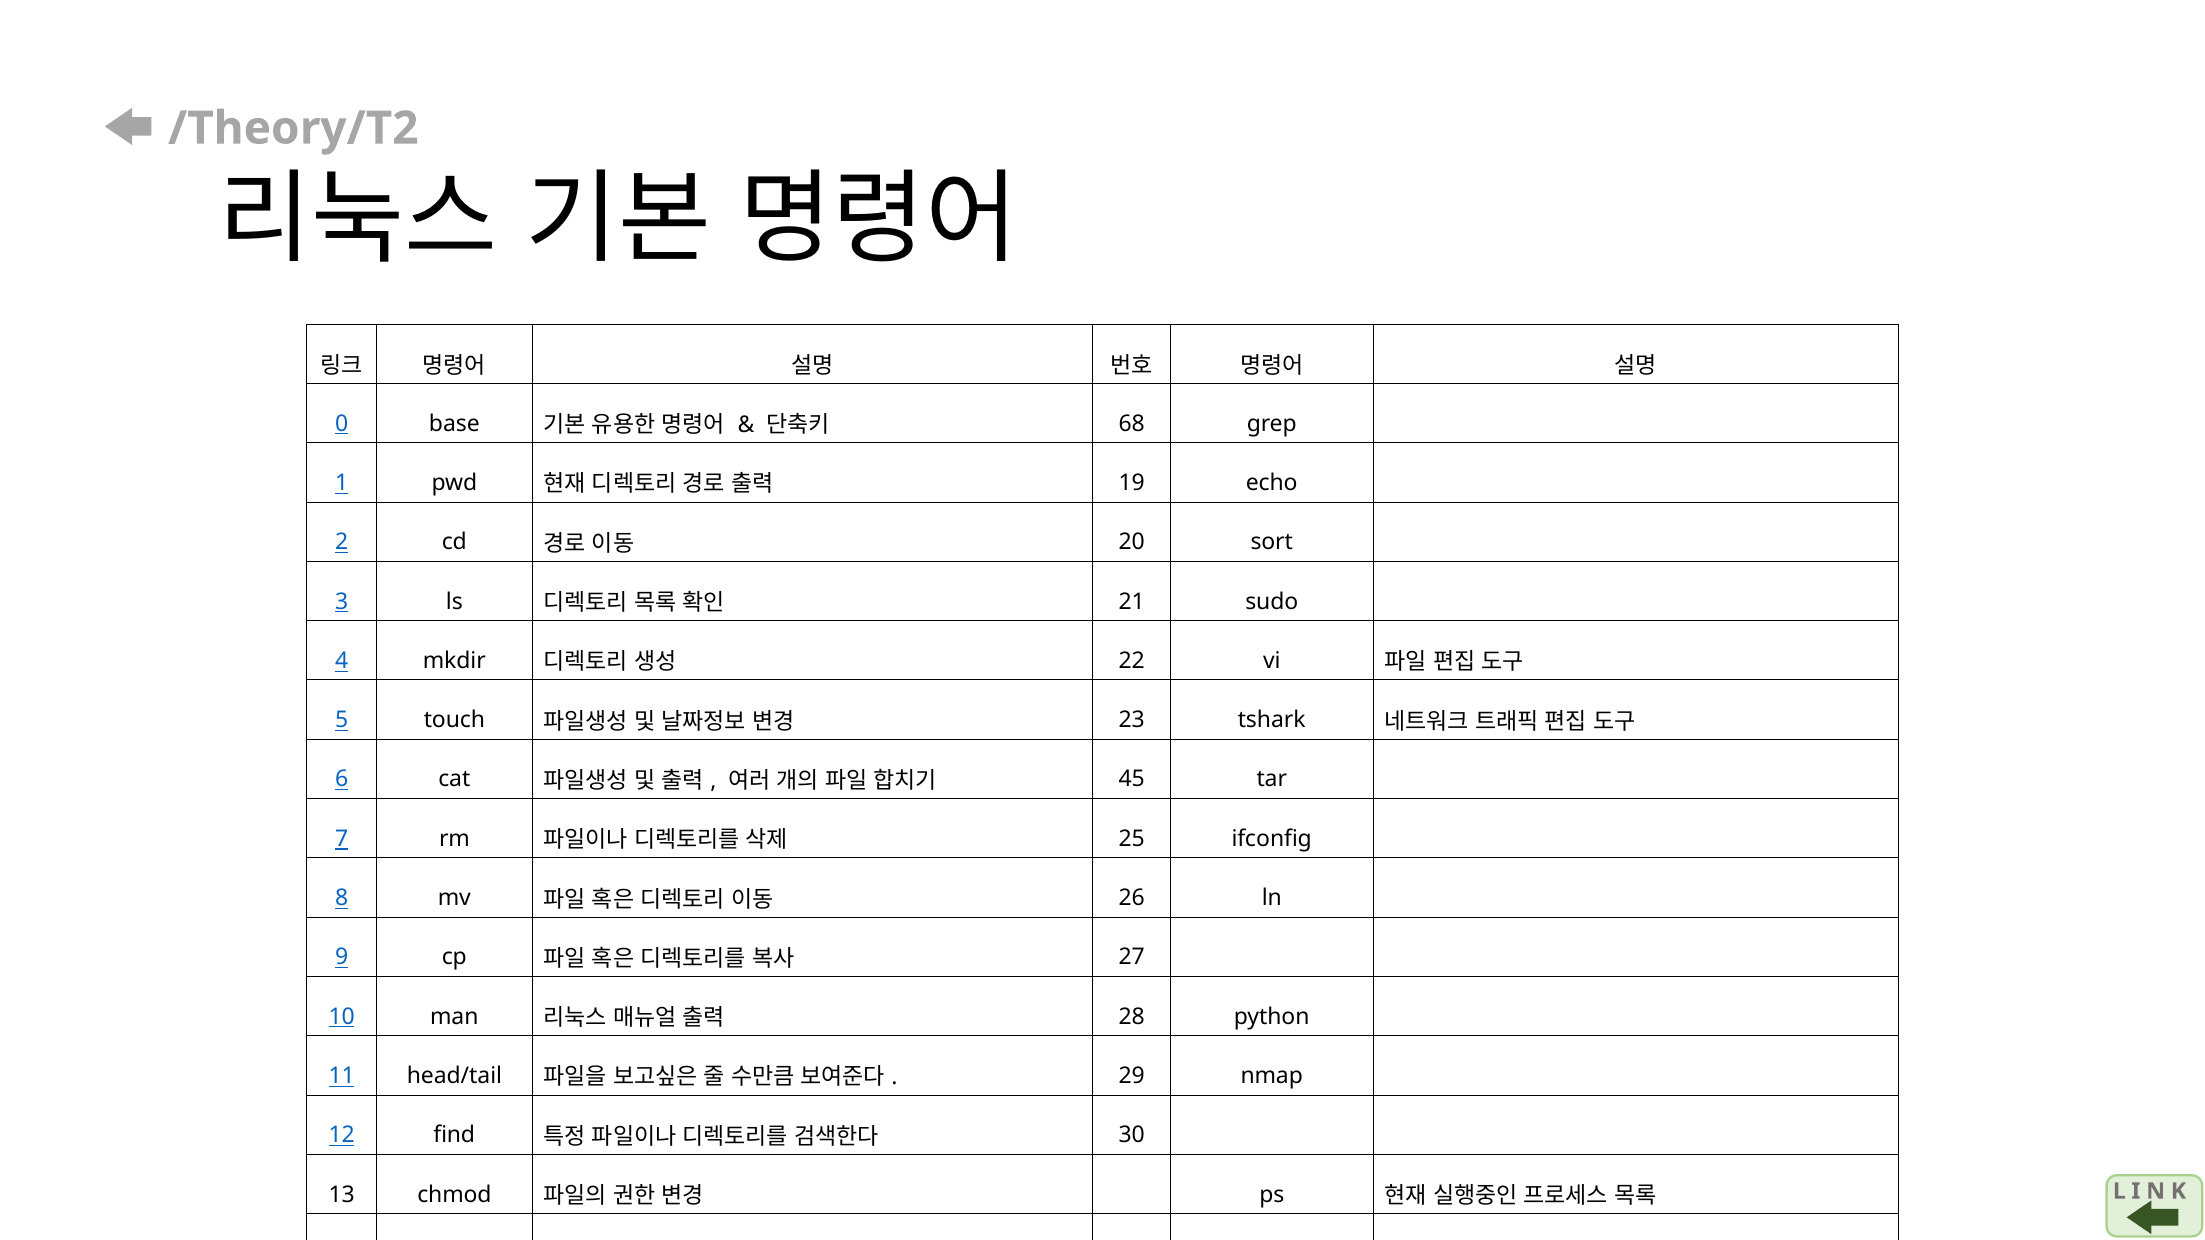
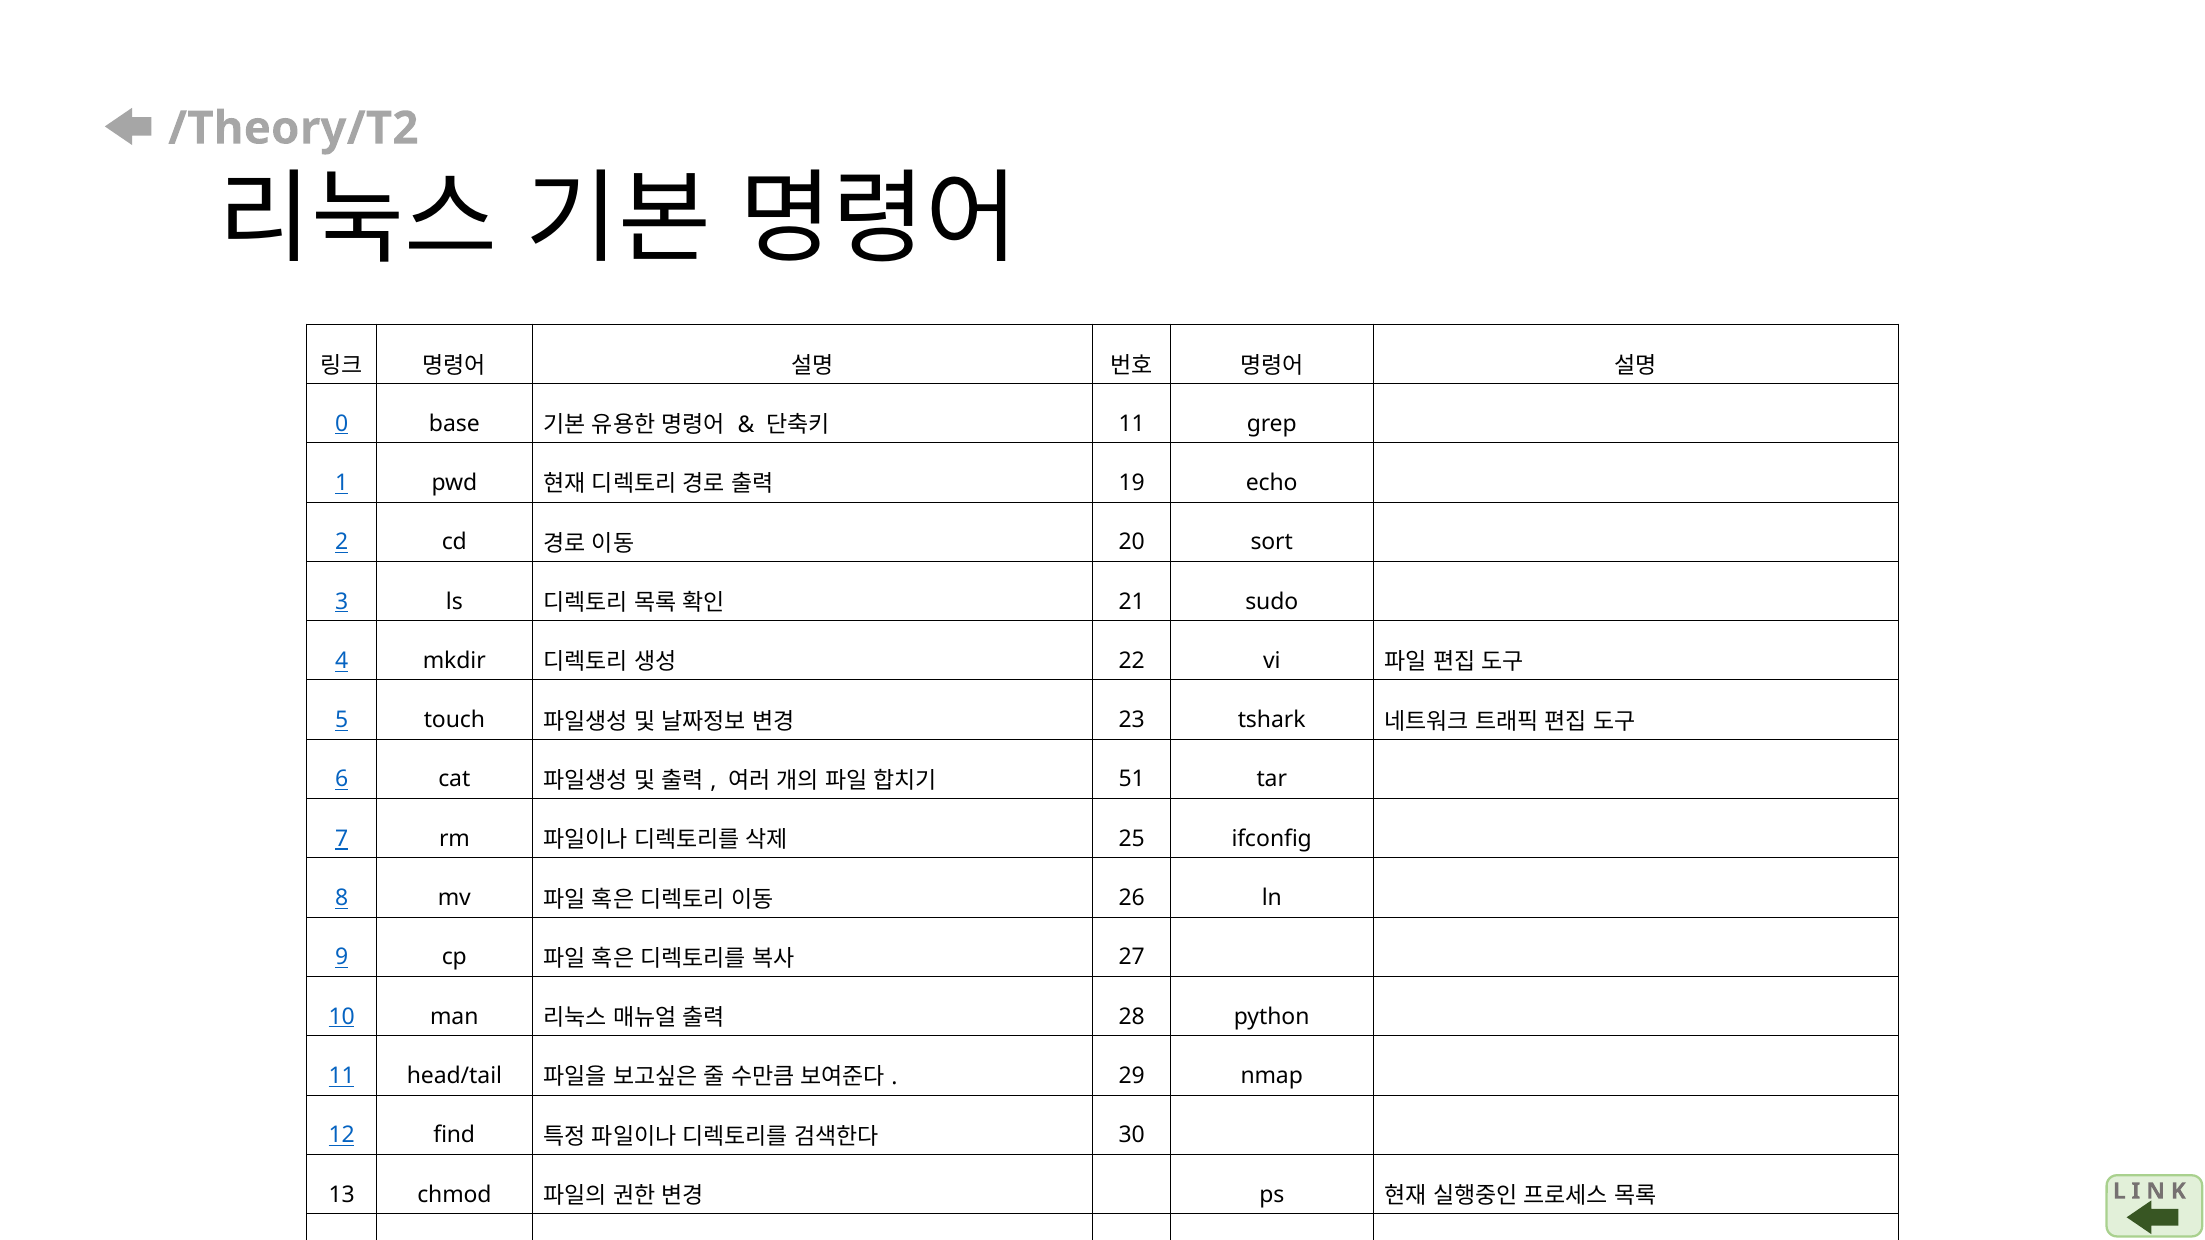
68 at (1132, 424): 68 -> 11
45: 45 -> 51
